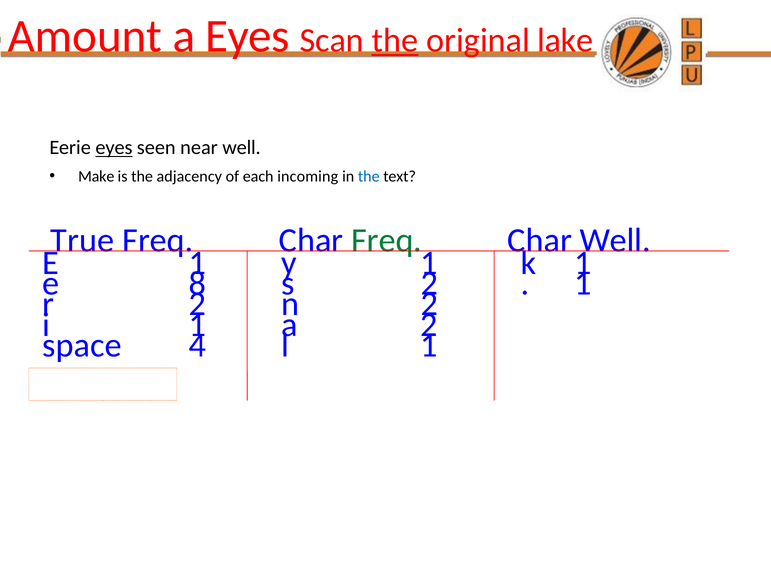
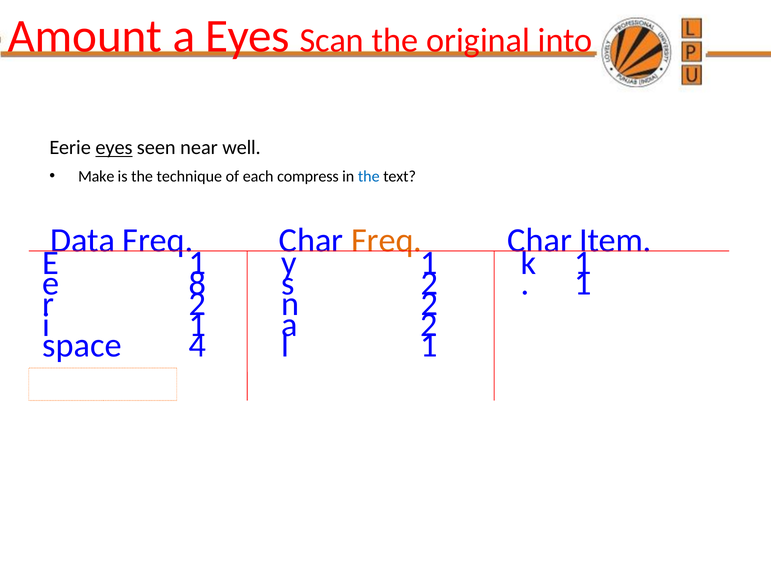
the at (395, 40) underline: present -> none
lake: lake -> into
adjacency: adjacency -> technique
incoming: incoming -> compress
True: True -> Data
Freq at (387, 240) colour: green -> orange
Well at (615, 240): Well -> Item
